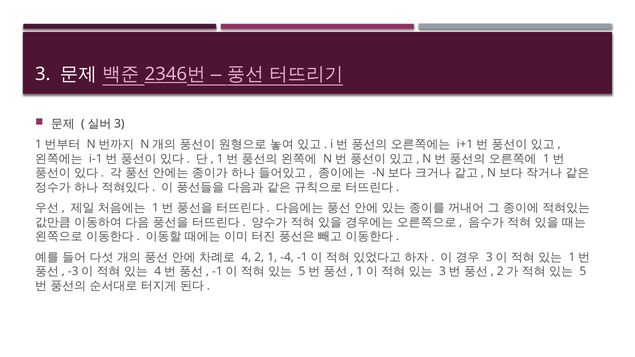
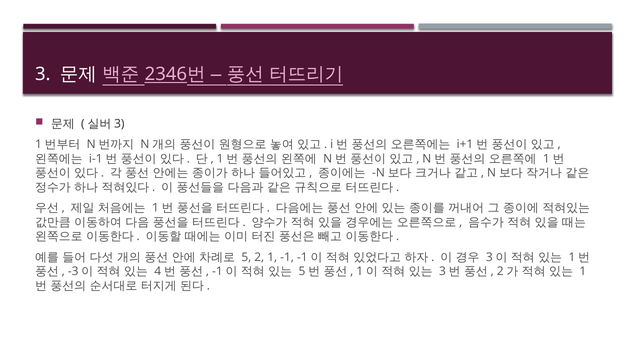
4: 4 -> 5
1 -4: -4 -> -1
5 at (583, 272): 5 -> 1
